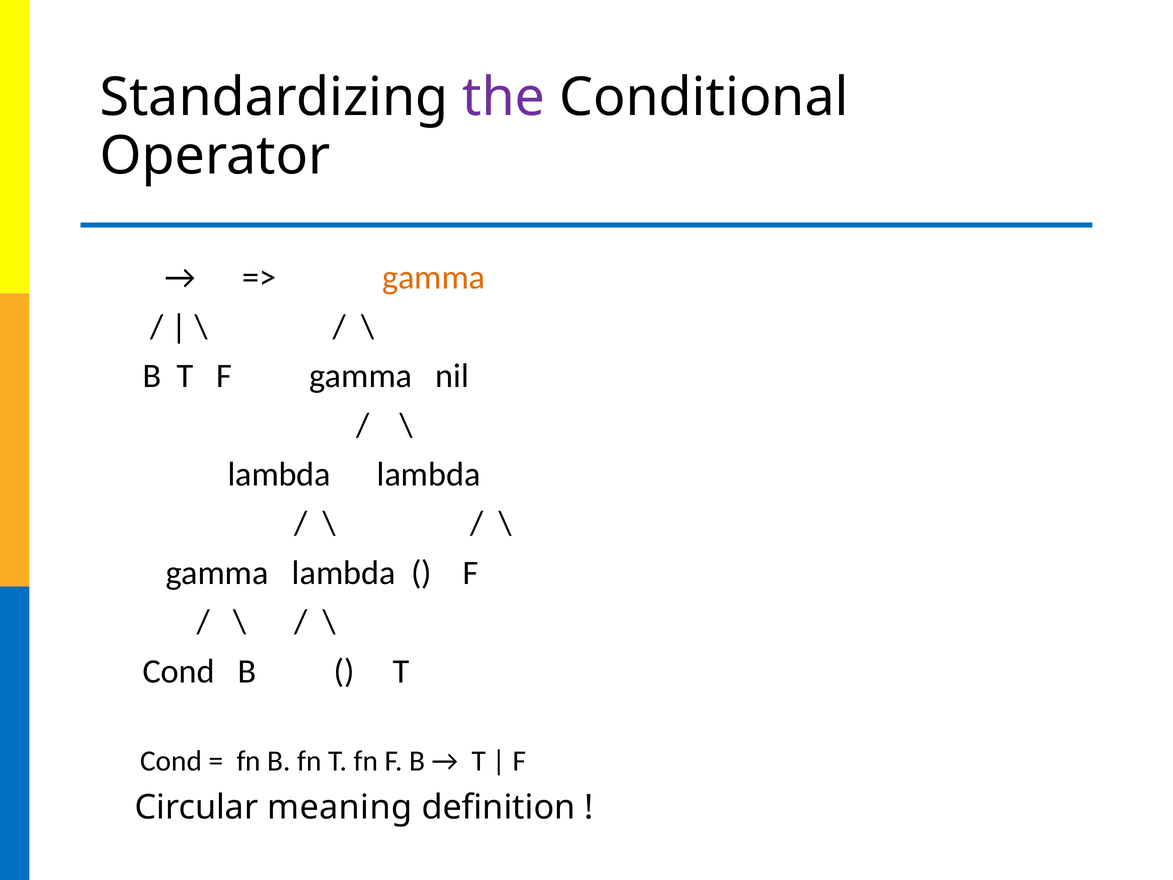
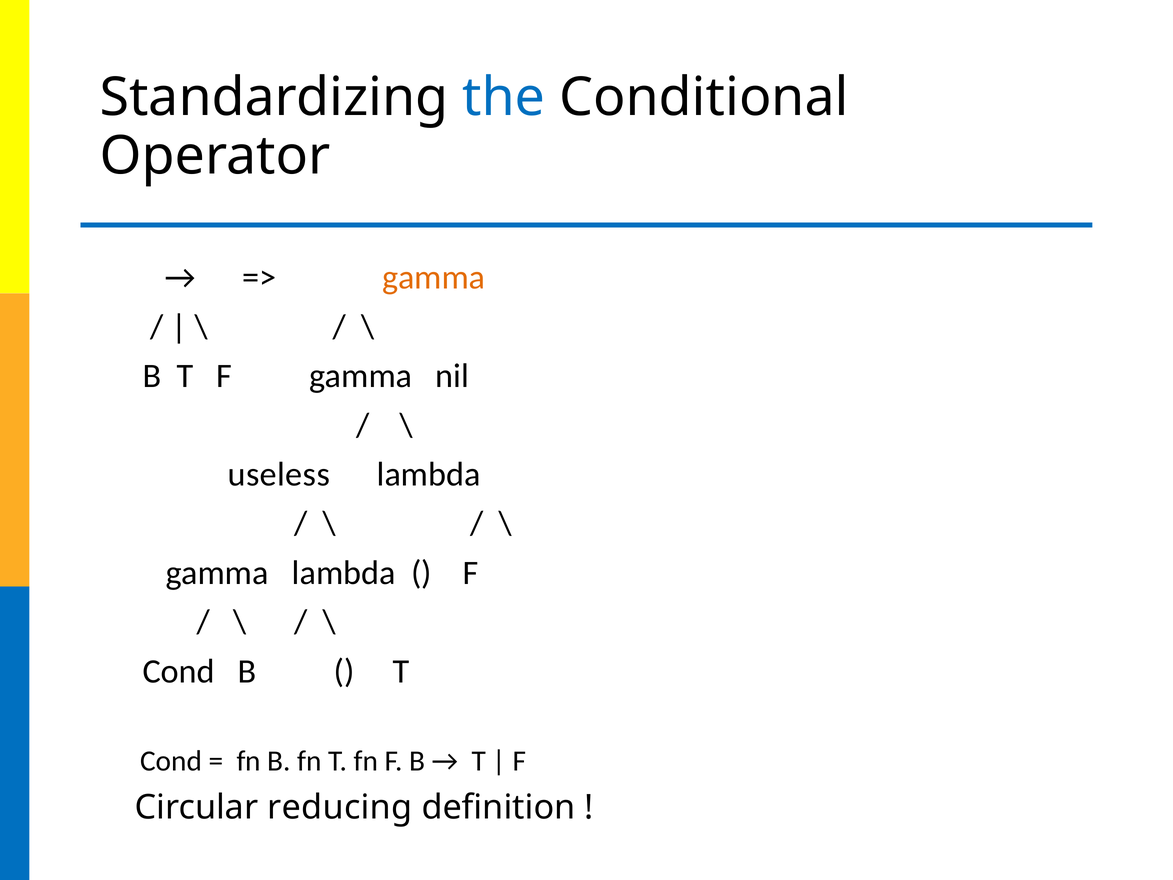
the colour: purple -> blue
lambda at (279, 474): lambda -> useless
meaning: meaning -> reducing
